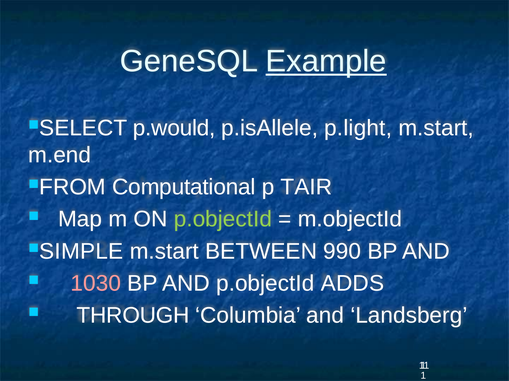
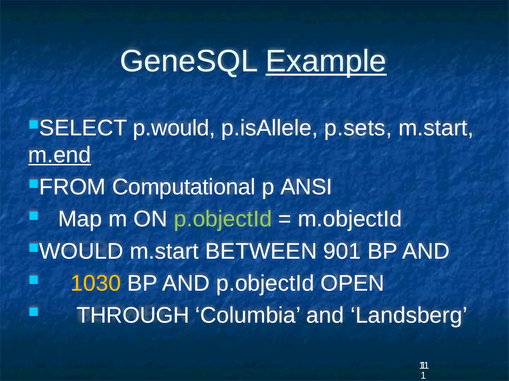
p.light: p.light -> p.sets
m.end underline: none -> present
TAIR: TAIR -> ANSI
SIMPLE: SIMPLE -> WOULD
990: 990 -> 901
1030 colour: pink -> yellow
ADDS: ADDS -> OPEN
